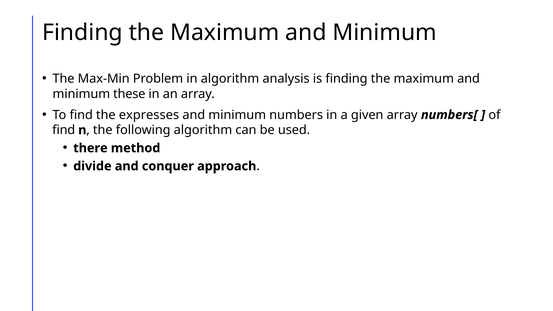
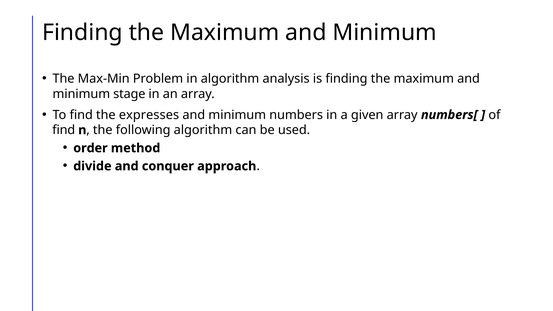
these: these -> stage
there: there -> order
